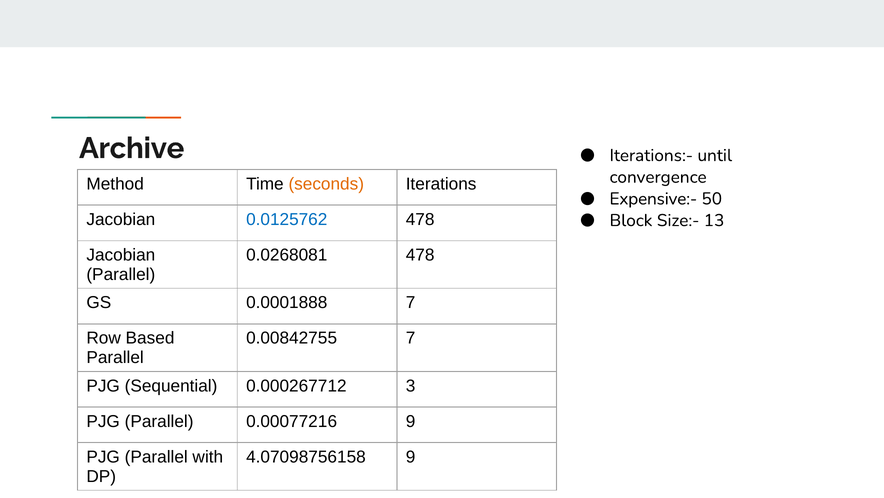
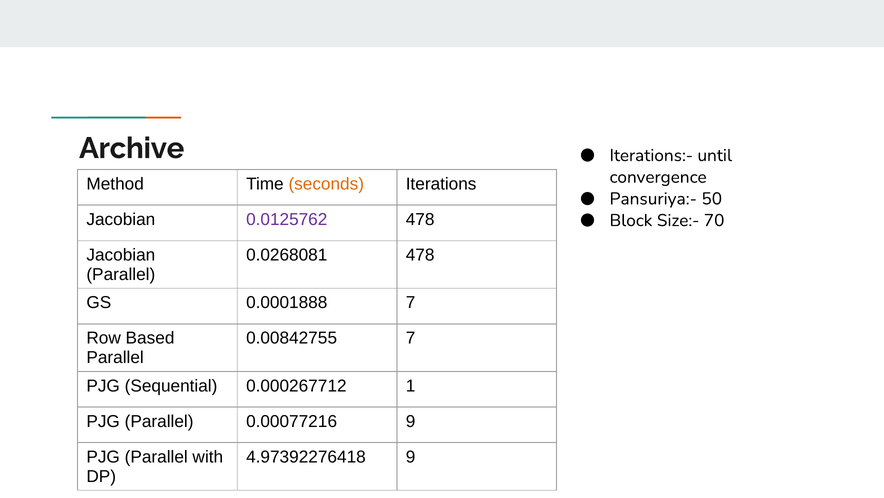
Expensive:-: Expensive:- -> Pansuriya:-
0.0125762 colour: blue -> purple
13: 13 -> 70
3: 3 -> 1
4.07098756158: 4.07098756158 -> 4.97392276418
